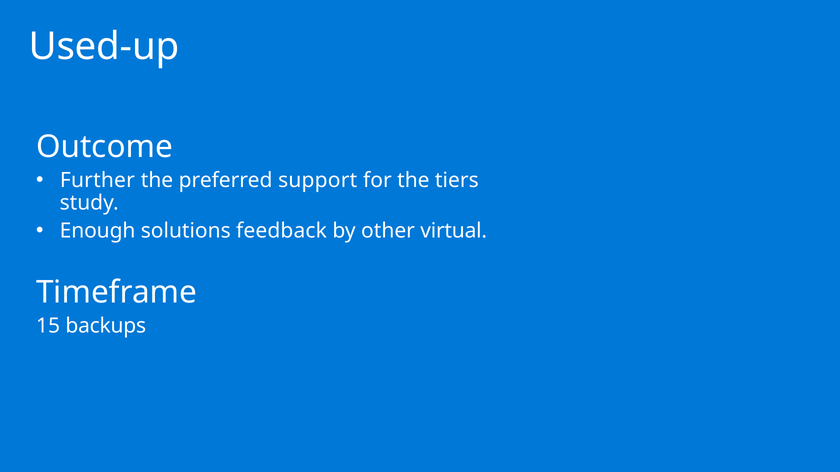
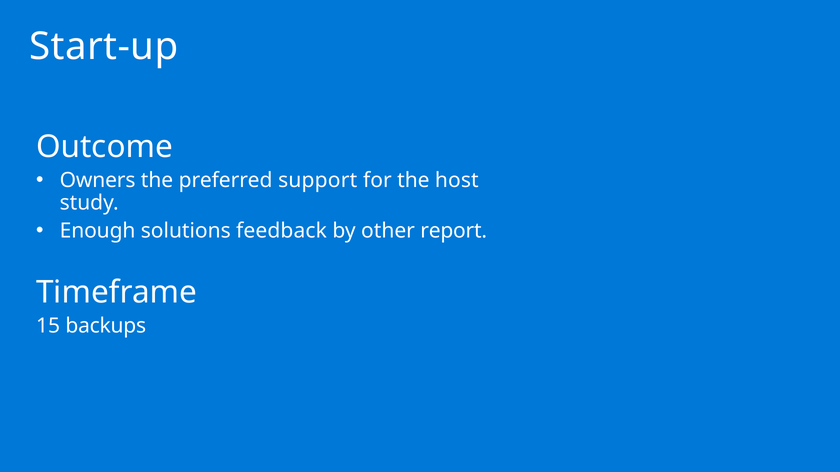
Used-up: Used-up -> Start-up
Further: Further -> Owners
tiers: tiers -> host
virtual: virtual -> report
